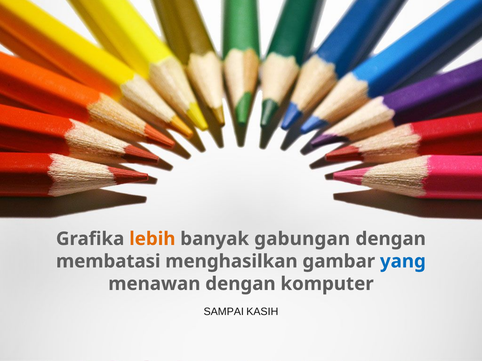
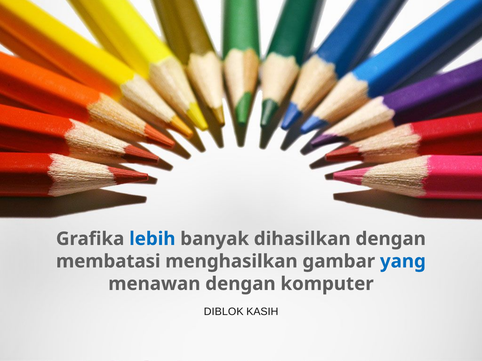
lebih colour: orange -> blue
gabungan: gabungan -> dihasilkan
SAMPAI: SAMPAI -> DIBLOK
